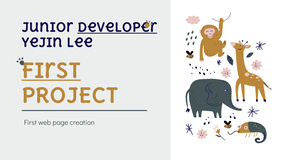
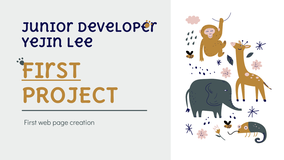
developer underline: present -> none
